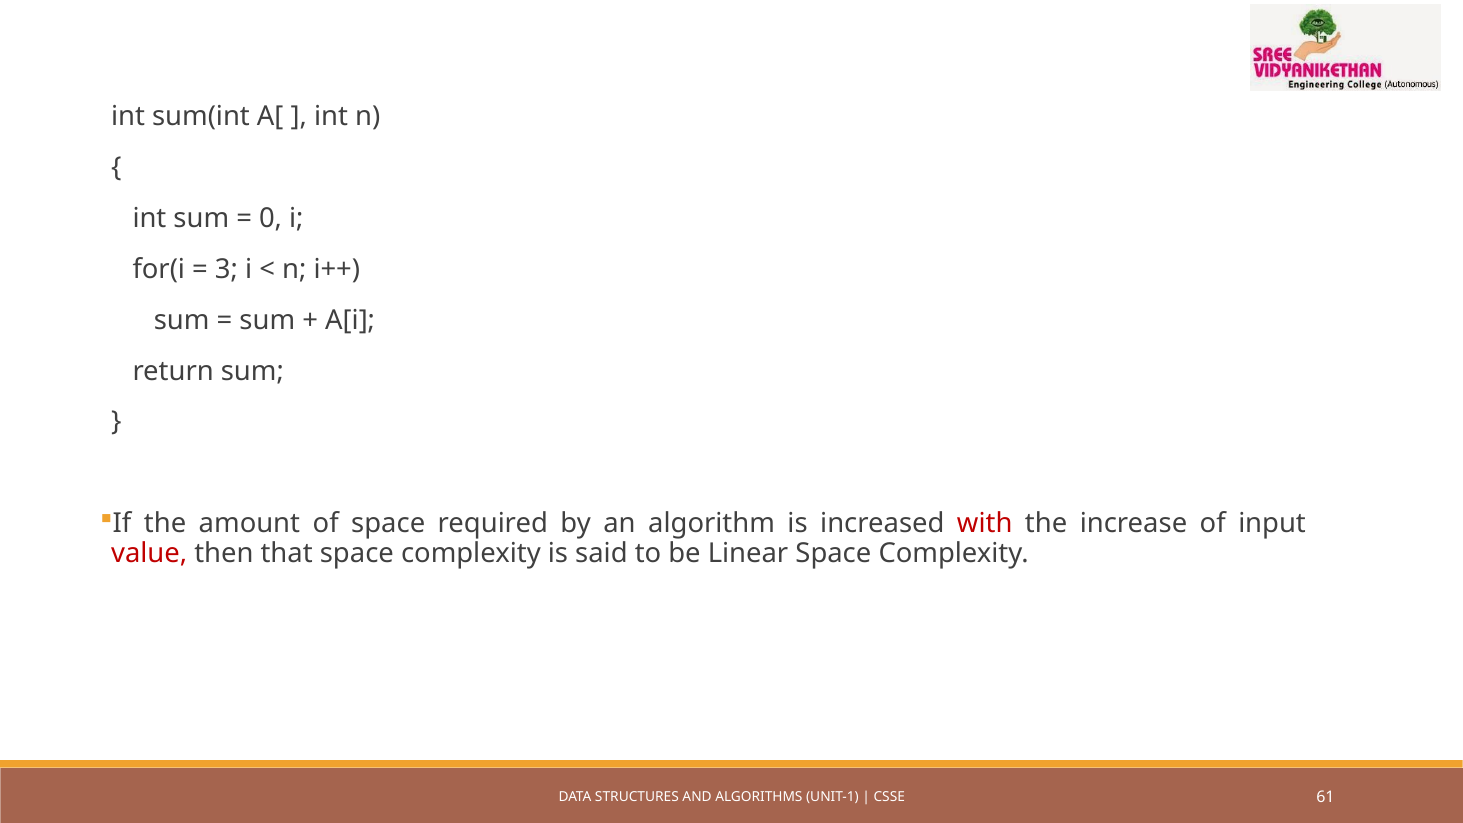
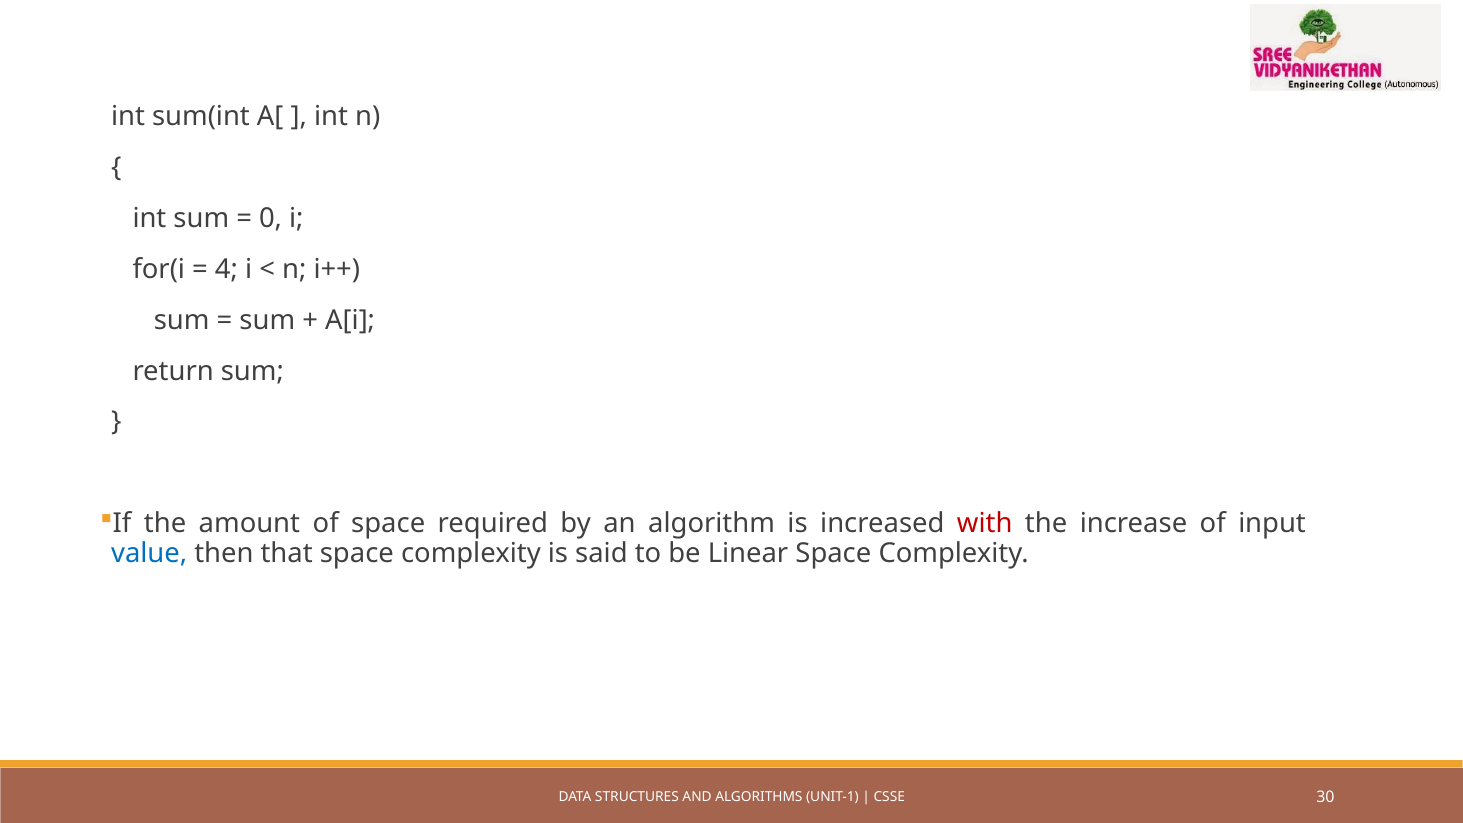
3: 3 -> 4
value colour: red -> blue
61: 61 -> 30
